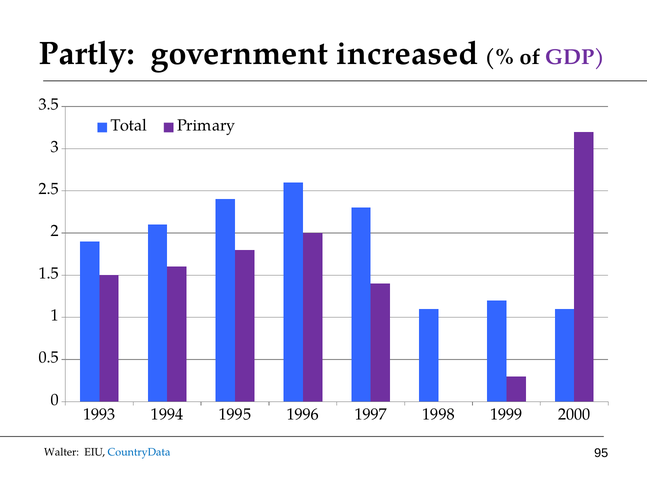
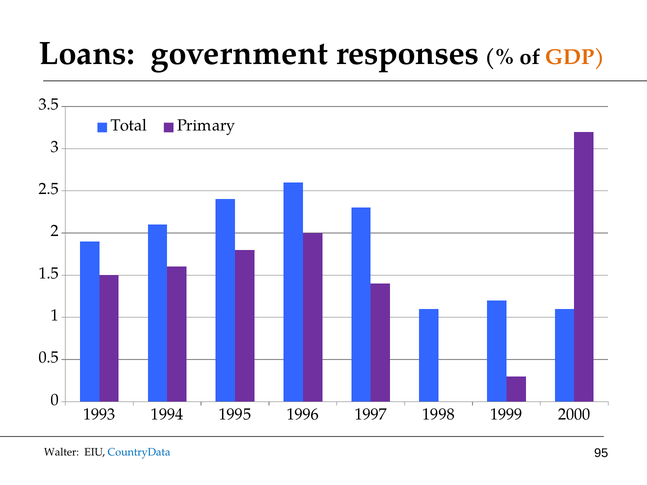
Partly: Partly -> Loans
increased: increased -> responses
GDP colour: purple -> orange
